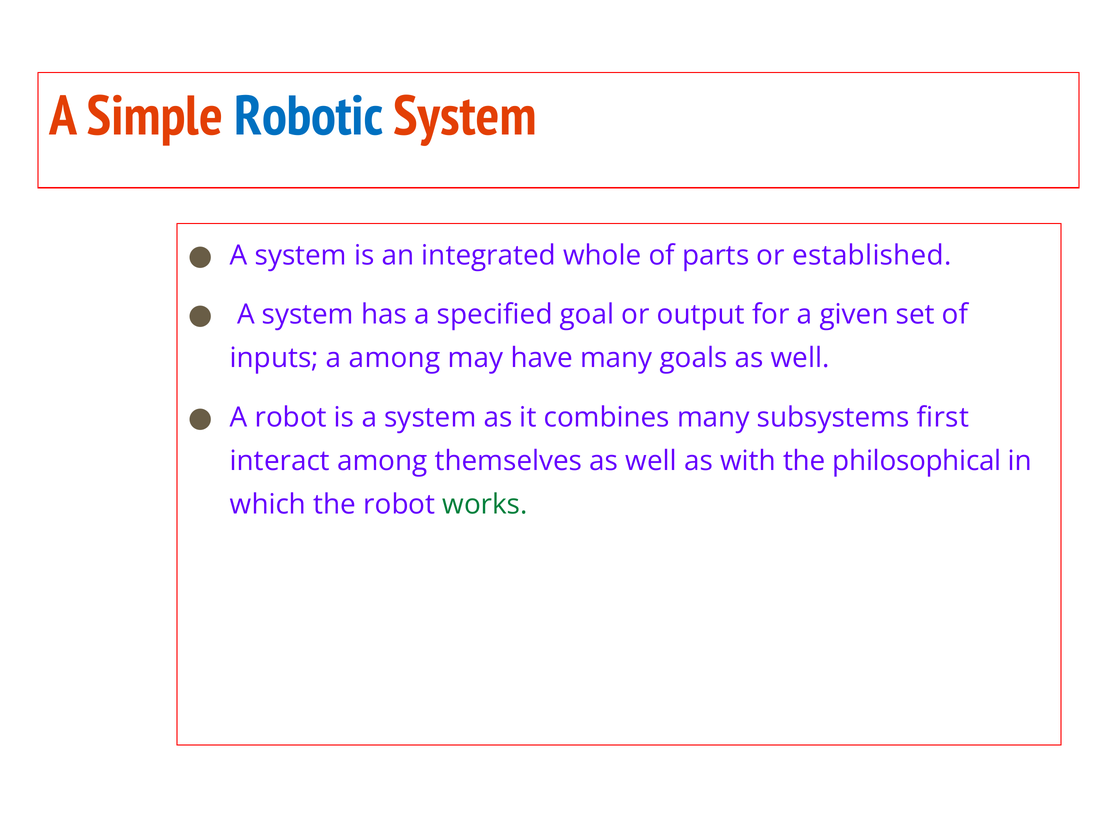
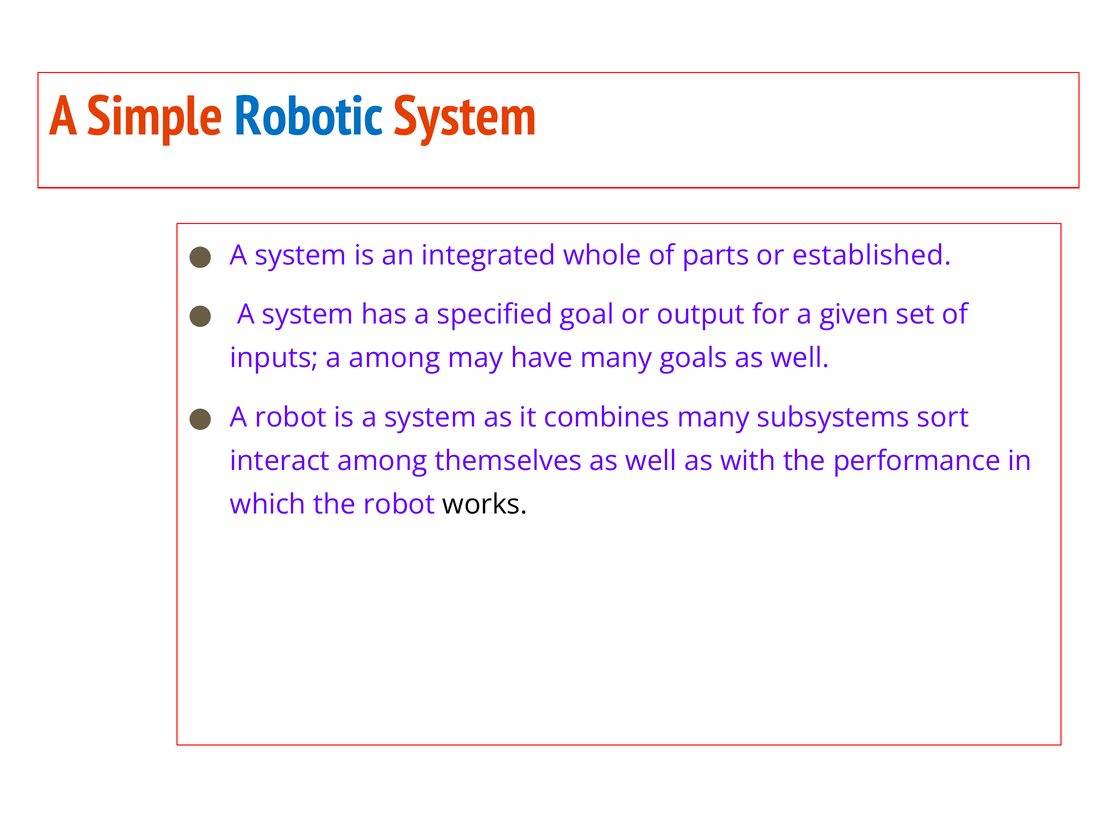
first: first -> sort
philosophical: philosophical -> performance
works colour: green -> black
